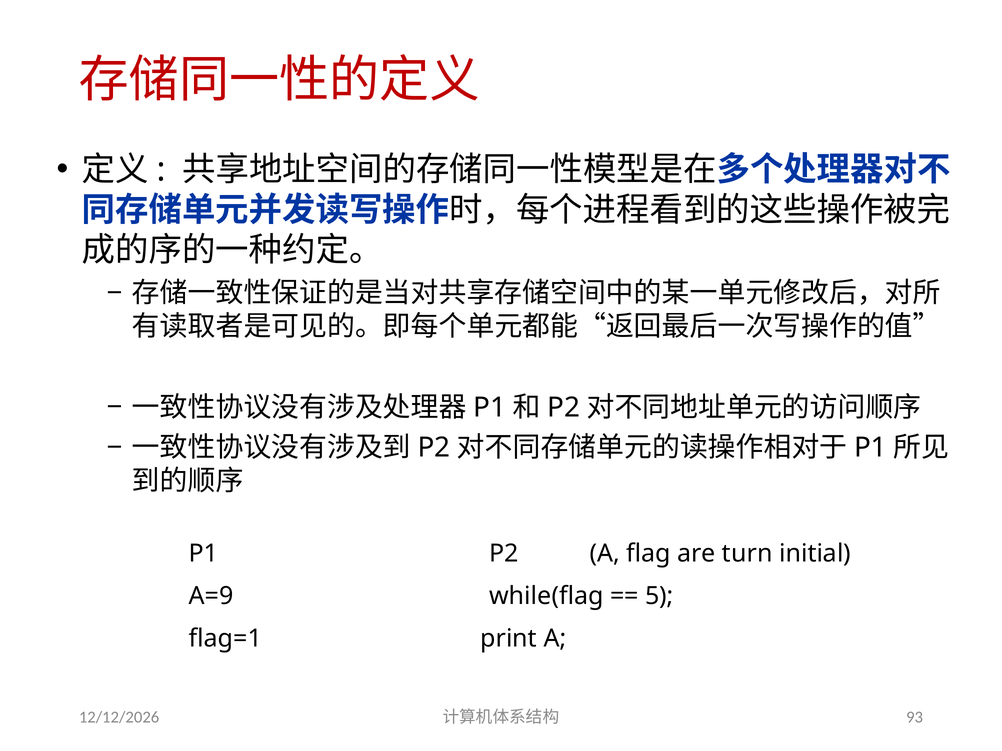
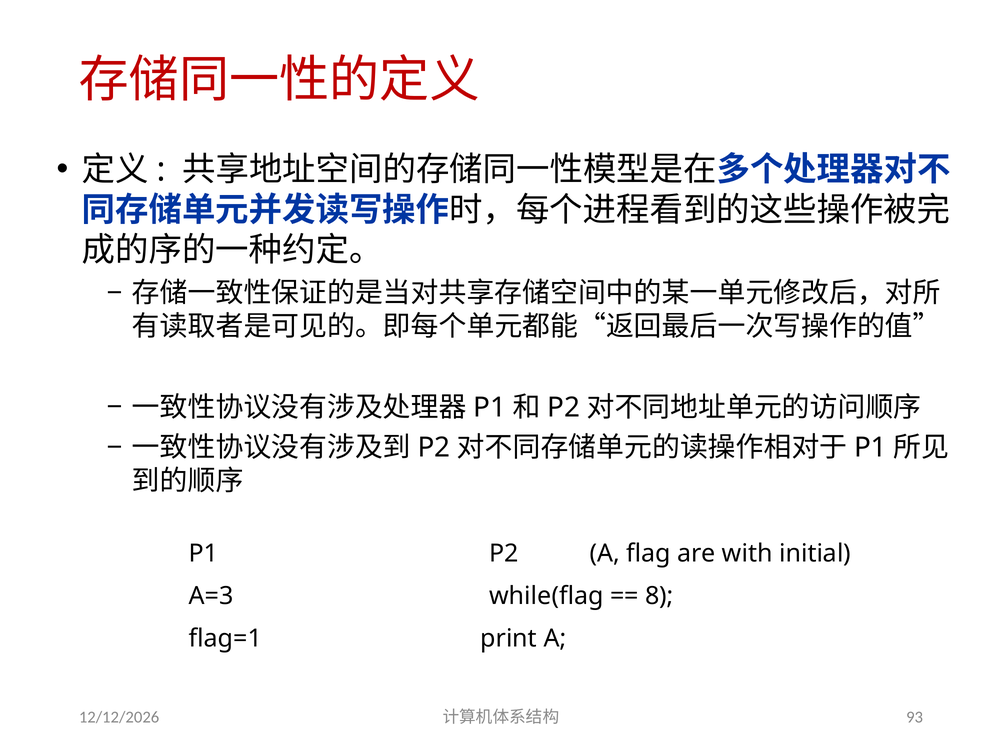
turn: turn -> with
A=9: A=9 -> A=3
5: 5 -> 8
